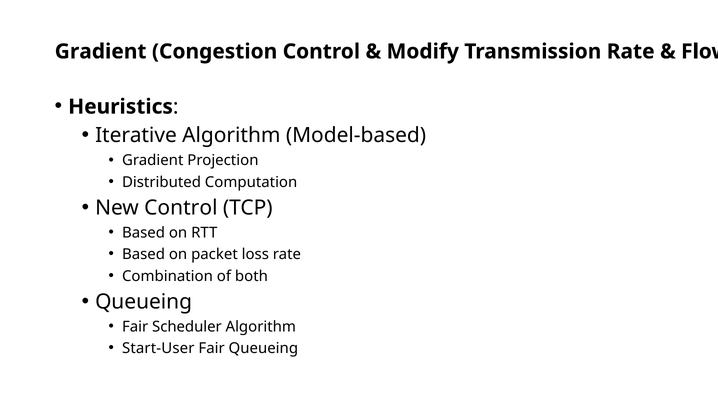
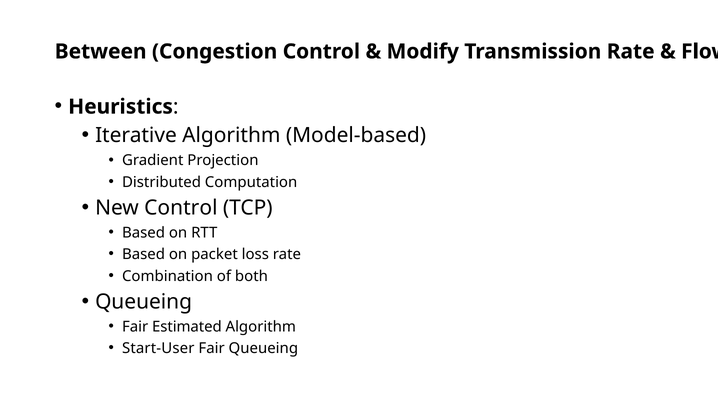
Gradient at (101, 51): Gradient -> Between
Scheduler: Scheduler -> Estimated
